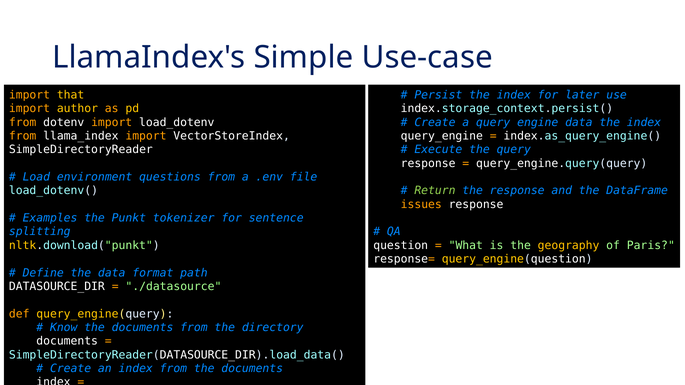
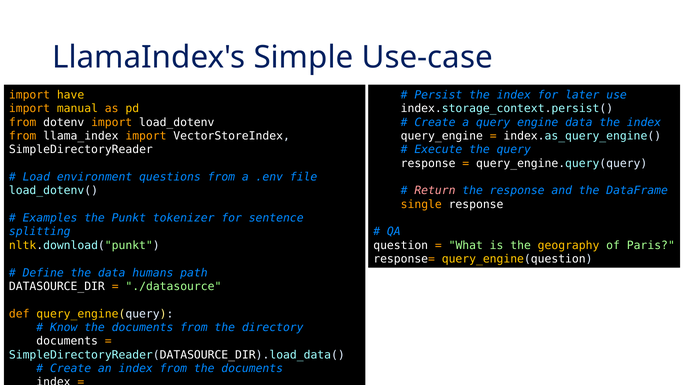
that: that -> have
author: author -> manual
Return colour: light green -> pink
issues: issues -> single
format: format -> humans
